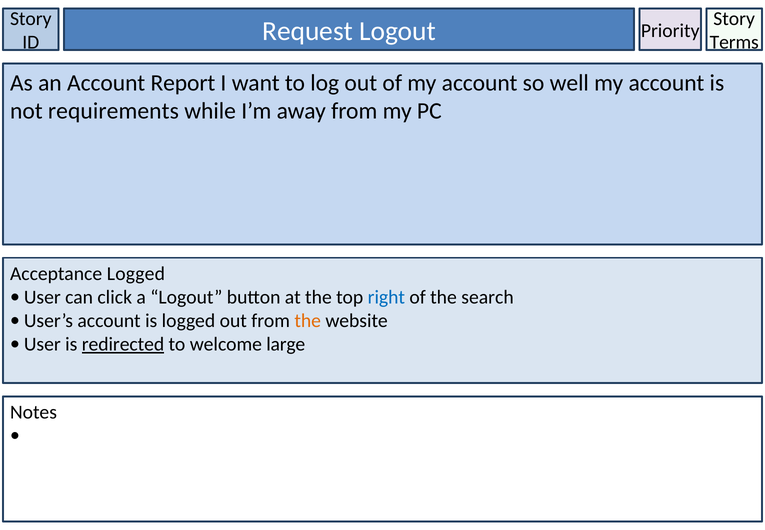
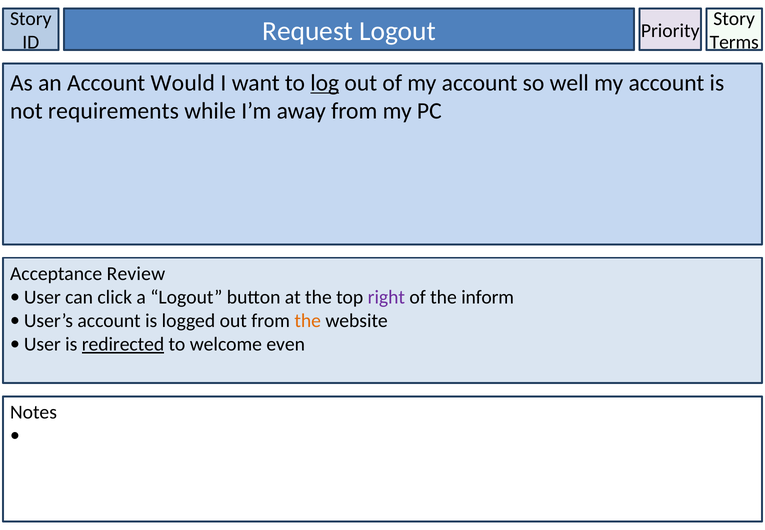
Report: Report -> Would
log underline: none -> present
Acceptance Logged: Logged -> Review
right colour: blue -> purple
search: search -> inform
large: large -> even
